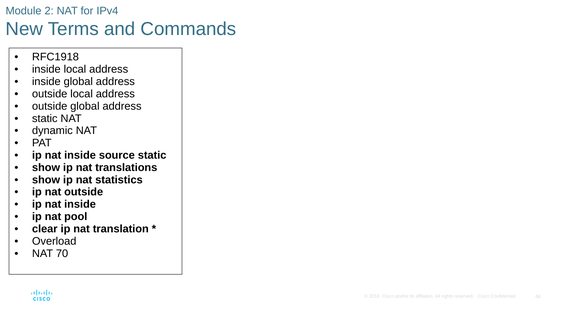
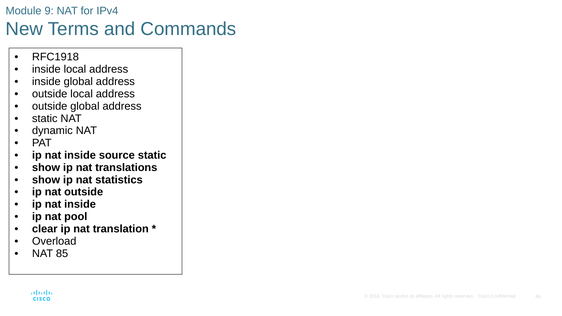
2: 2 -> 9
70: 70 -> 85
